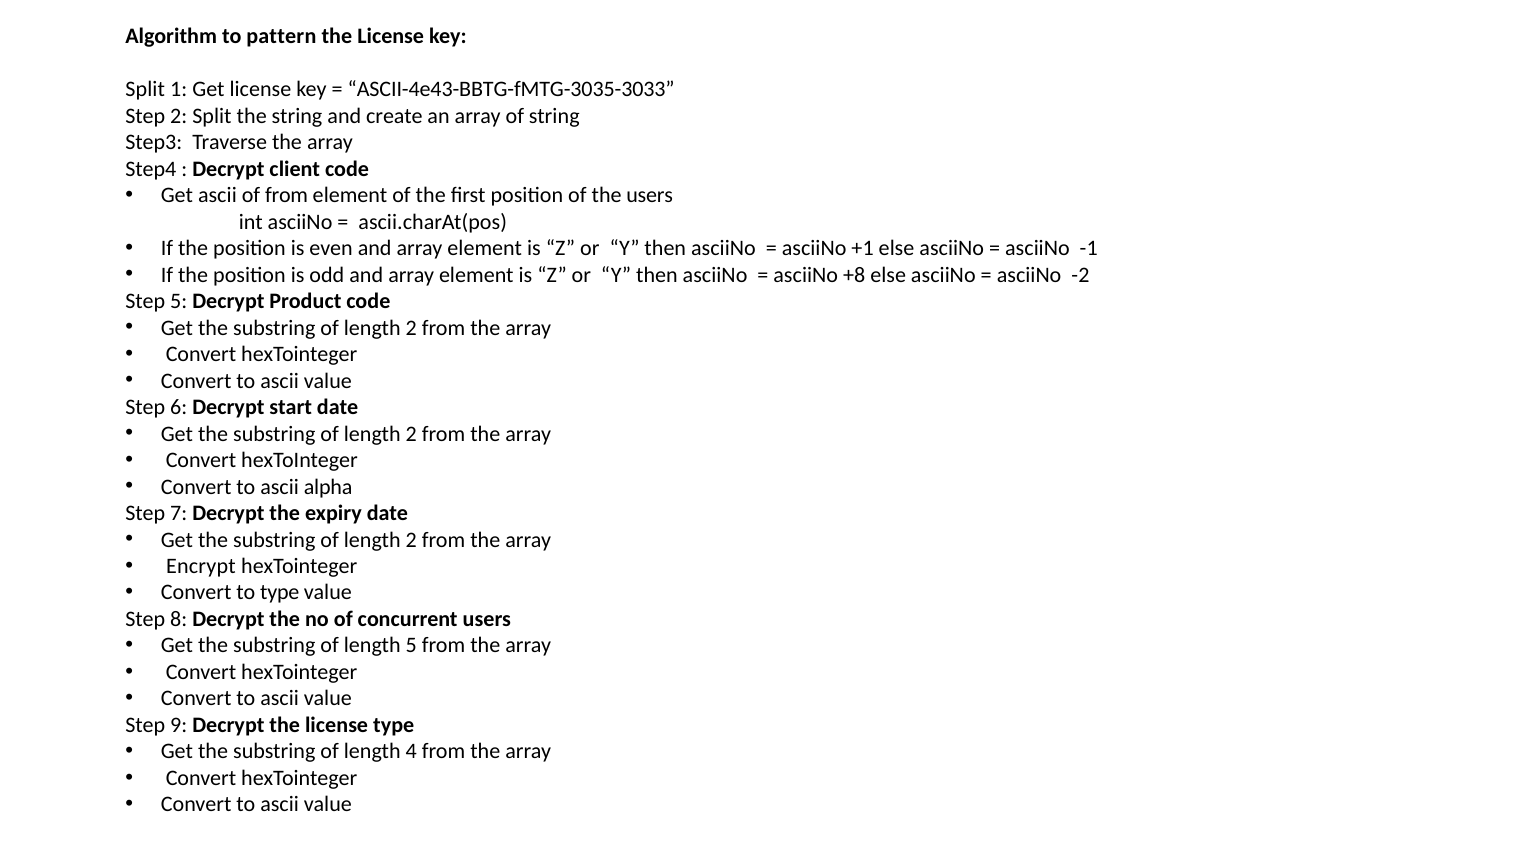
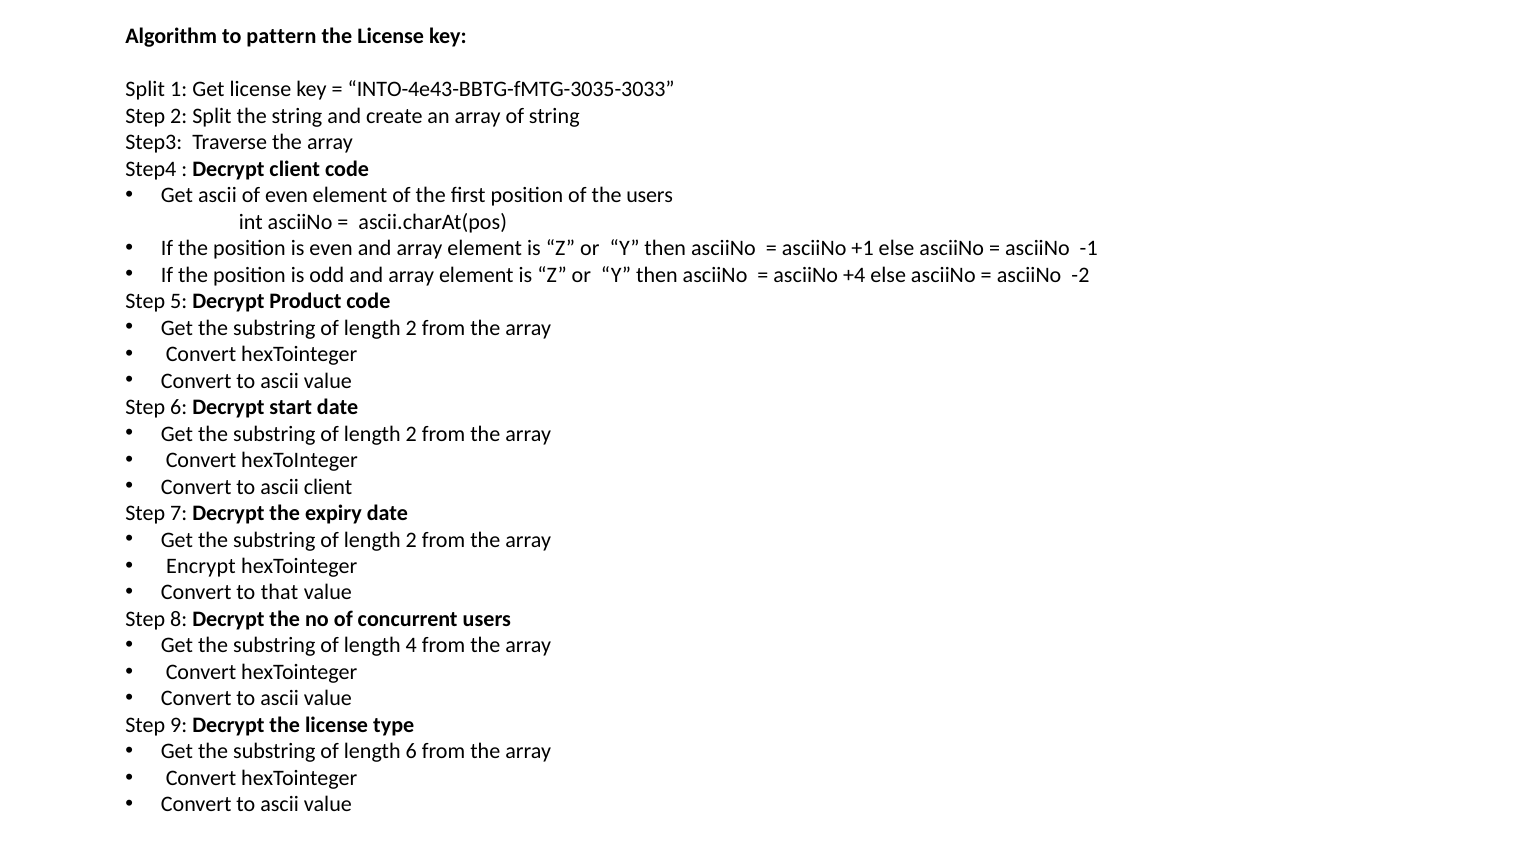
ASCII-4e43-BBTG-fMTG-3035-3033: ASCII-4e43-BBTG-fMTG-3035-3033 -> INTO-4e43-BBTG-fMTG-3035-3033
of from: from -> even
+8: +8 -> +4
ascii alpha: alpha -> client
to type: type -> that
length 5: 5 -> 4
length 4: 4 -> 6
